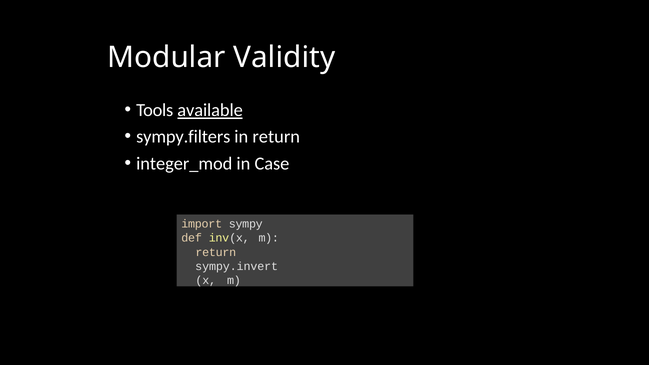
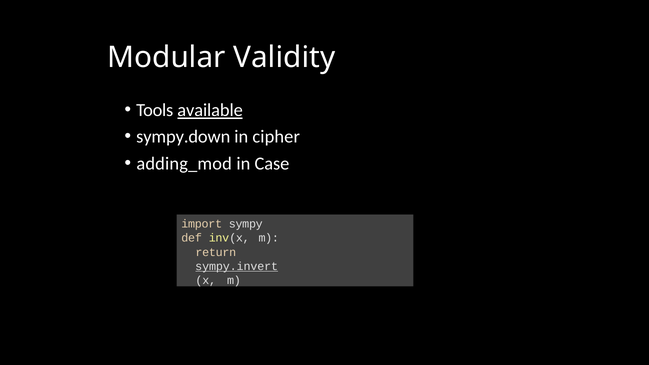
sympy.filters: sympy.filters -> sympy.down
in return: return -> cipher
integer_mod: integer_mod -> adding_mod
sympy.invert underline: none -> present
